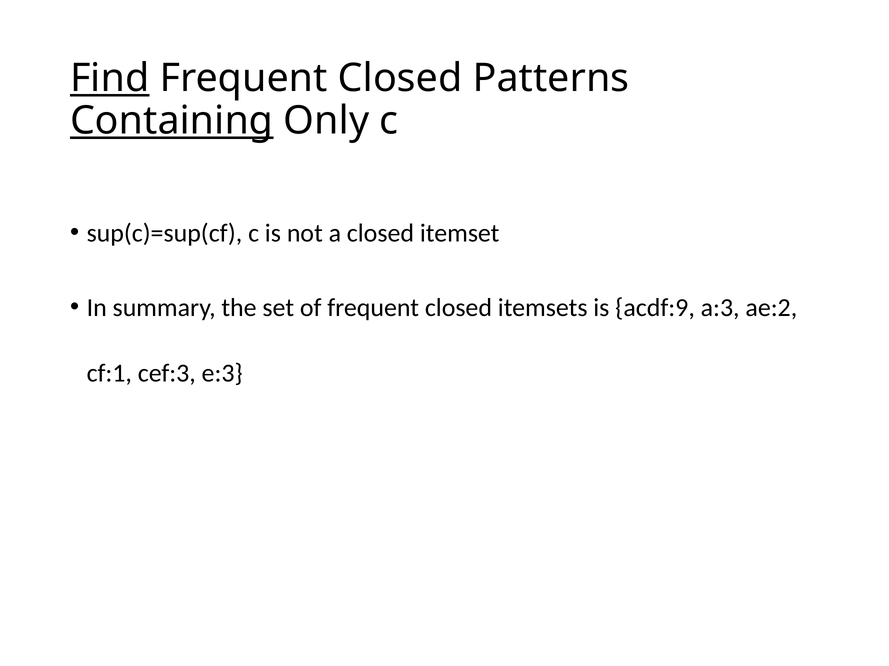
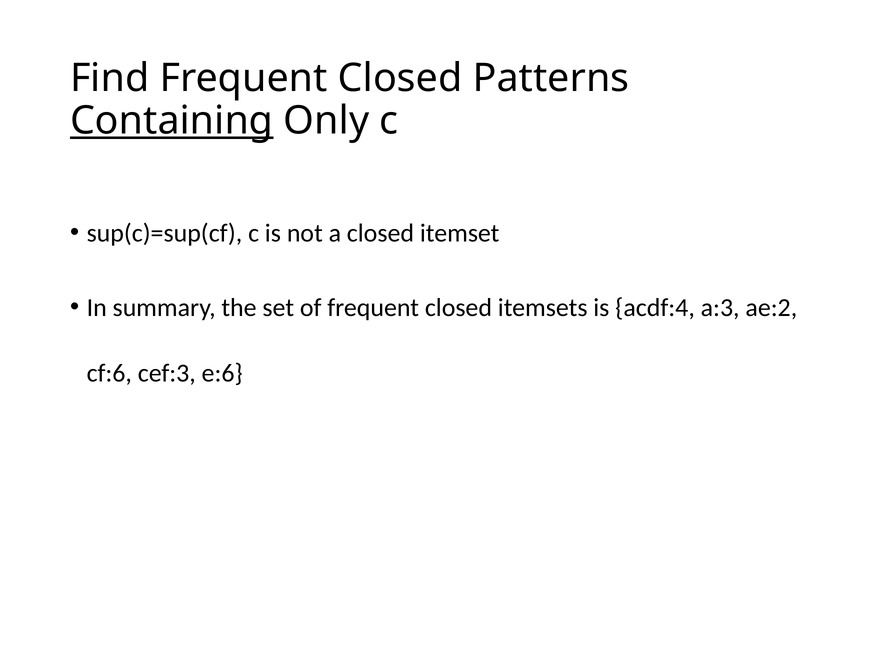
Find underline: present -> none
acdf:9: acdf:9 -> acdf:4
cf:1: cf:1 -> cf:6
e:3: e:3 -> e:6
